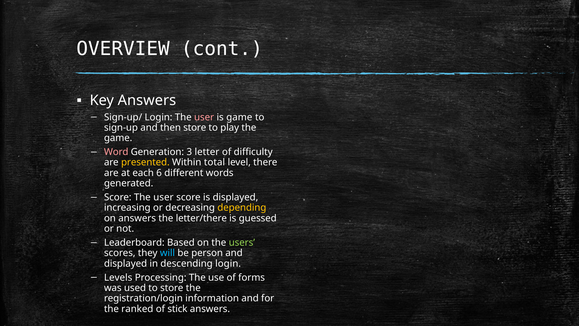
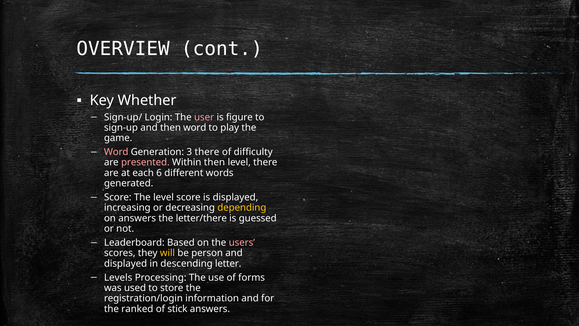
Key Answers: Answers -> Whether
is game: game -> figure
then store: store -> word
3 letter: letter -> there
presented colour: yellow -> pink
Within total: total -> then
Score The user: user -> level
users colour: light green -> pink
will colour: light blue -> yellow
descending login: login -> letter
